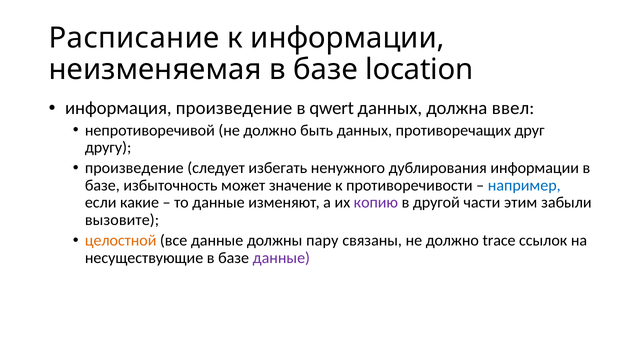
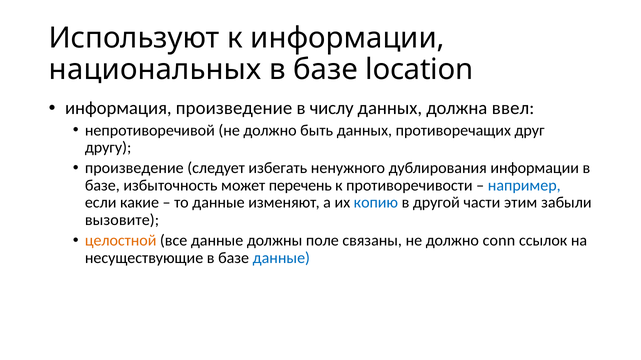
Расписание: Расписание -> Используют
неизменяемая: неизменяемая -> национальных
qwert: qwert -> числу
значение: значение -> перечень
копию colour: purple -> blue
пару: пару -> поле
trace: trace -> conn
данные at (281, 258) colour: purple -> blue
